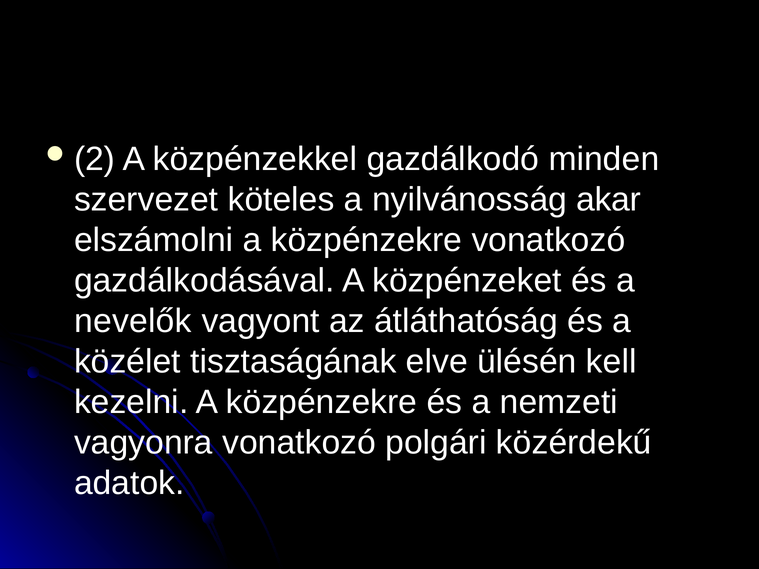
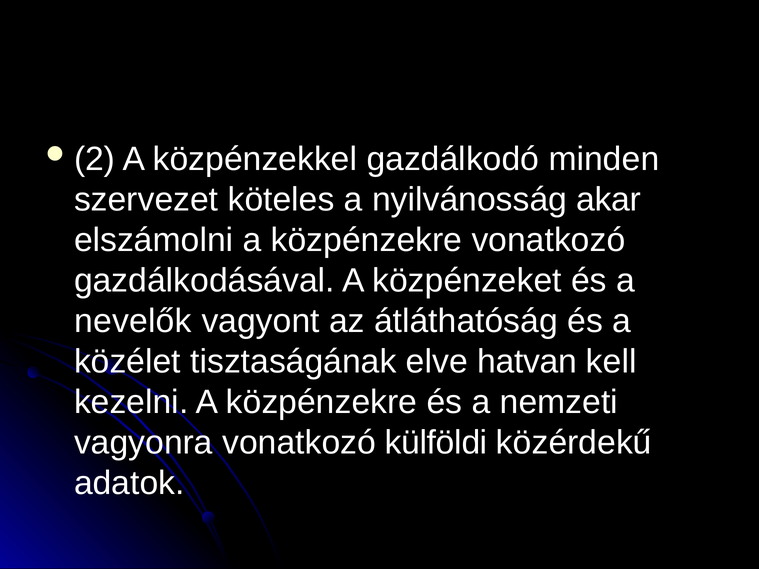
ülésén: ülésén -> hatvan
polgári: polgári -> külföldi
